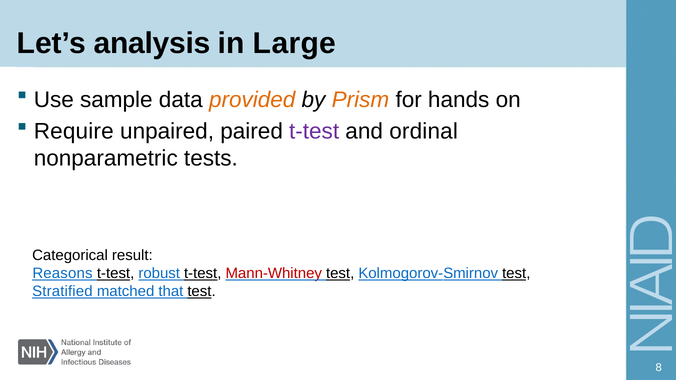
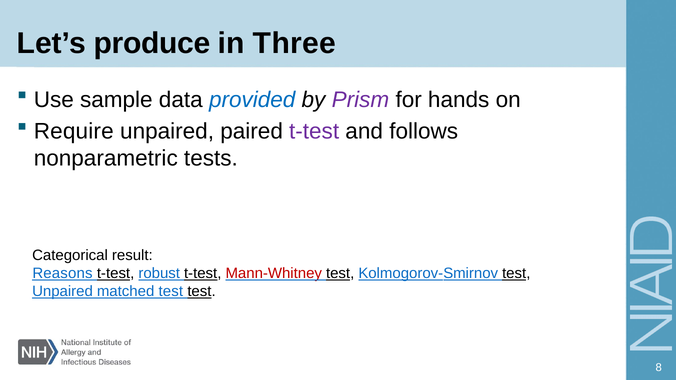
analysis: analysis -> produce
Large: Large -> Three
provided colour: orange -> blue
Prism colour: orange -> purple
ordinal: ordinal -> follows
Stratified at (62, 292): Stratified -> Unpaired
matched that: that -> test
